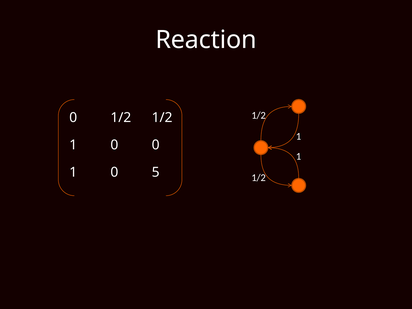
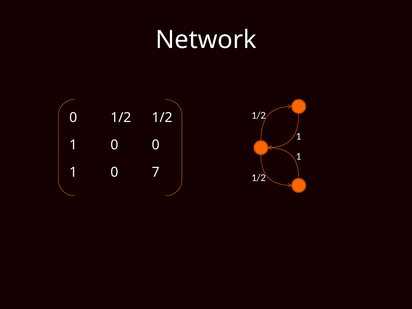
Reaction: Reaction -> Network
5: 5 -> 7
